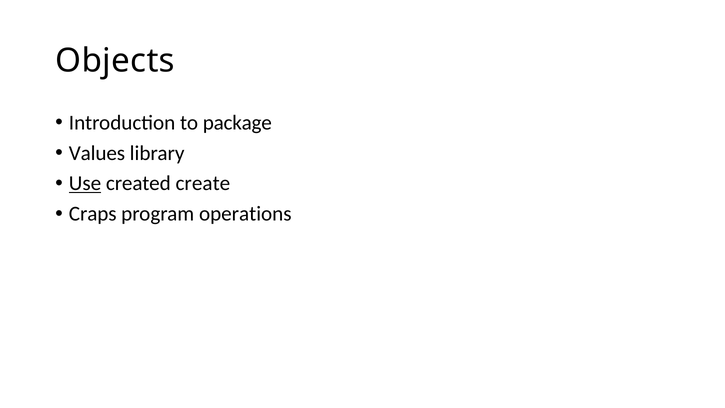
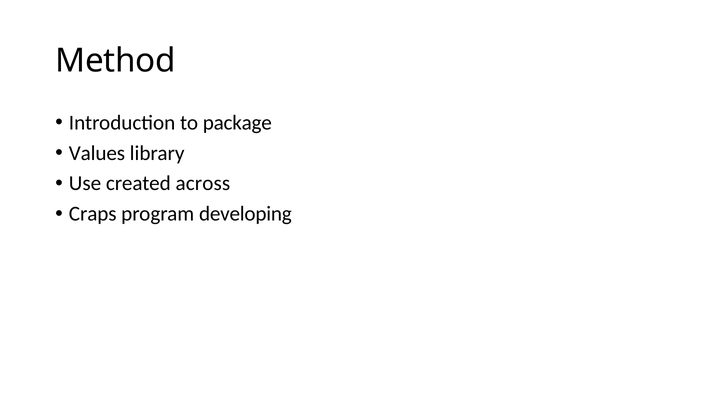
Objects: Objects -> Method
Use underline: present -> none
create: create -> across
operations: operations -> developing
